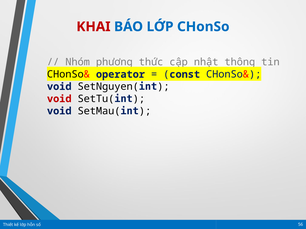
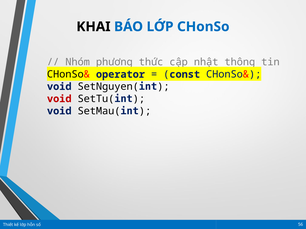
KHAI colour: red -> black
